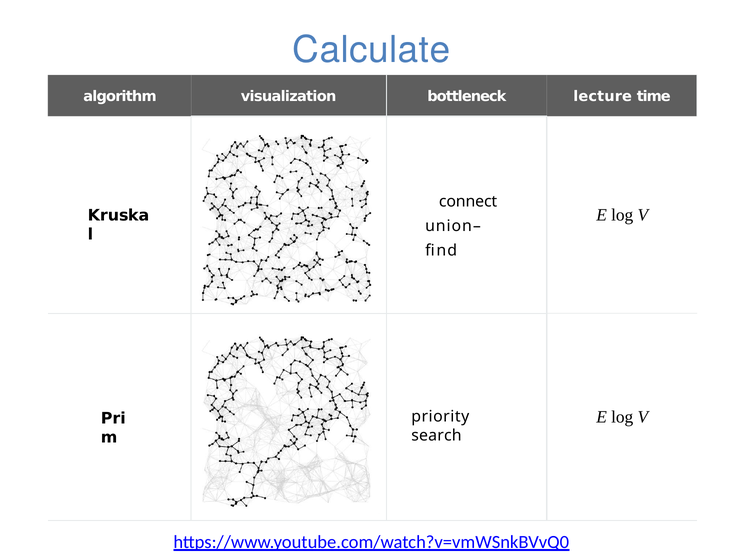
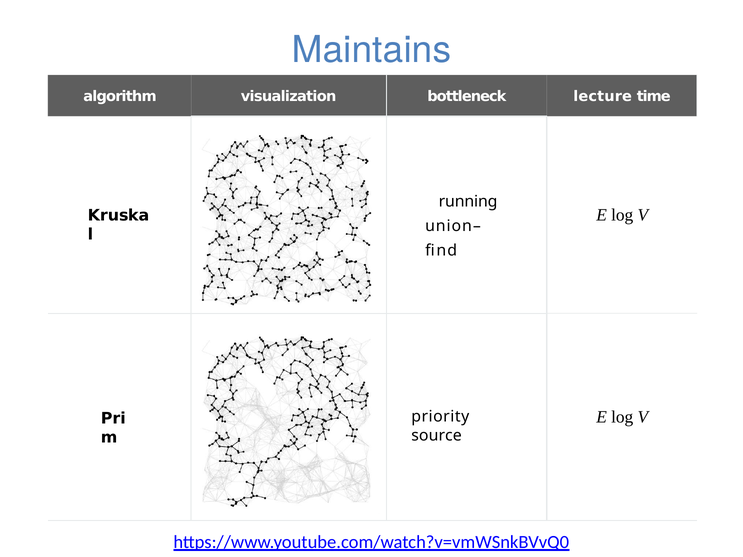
Calculate: Calculate -> Maintains
connect: connect -> running
search: search -> source
